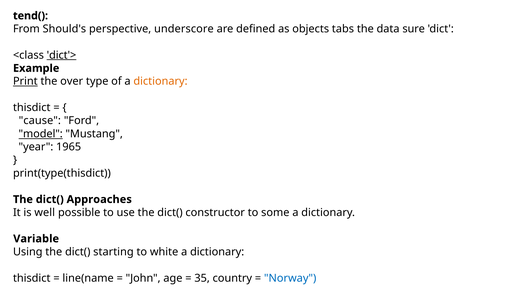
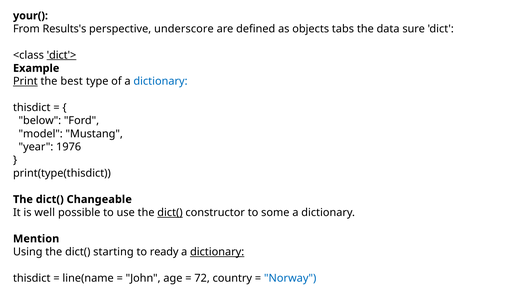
tend(: tend( -> your(
Should's: Should's -> Results's
over: over -> best
dictionary at (160, 81) colour: orange -> blue
cause: cause -> below
model underline: present -> none
1965: 1965 -> 1976
Approaches: Approaches -> Changeable
dict( at (170, 212) underline: none -> present
Variable: Variable -> Mention
white: white -> ready
dictionary at (217, 252) underline: none -> present
35: 35 -> 72
